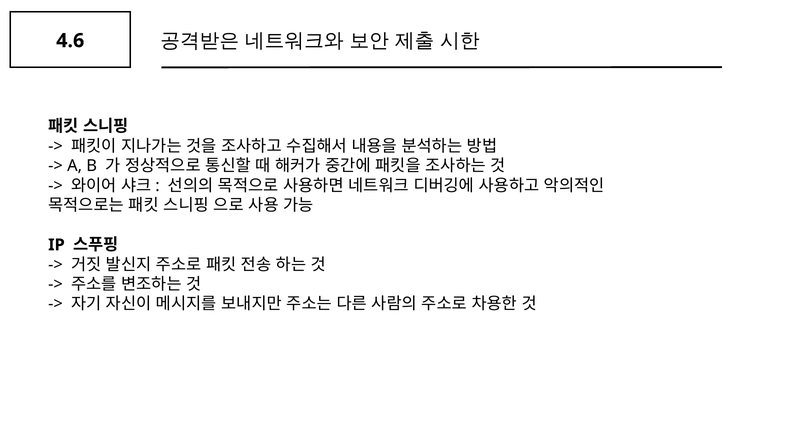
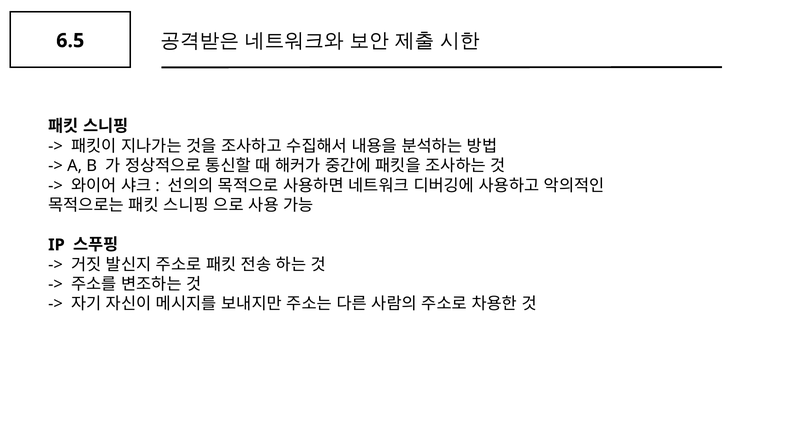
4.6: 4.6 -> 6.5
